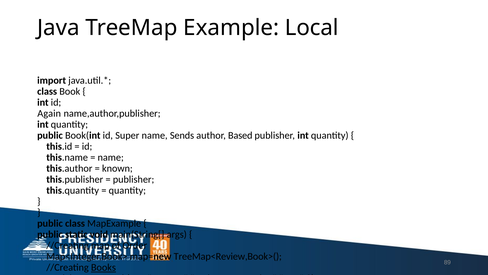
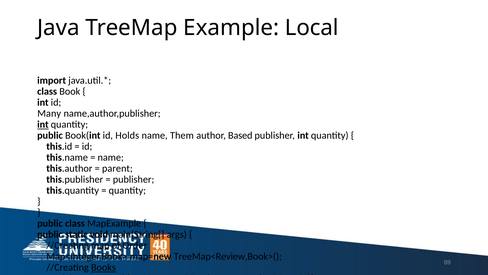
Again: Again -> Many
int at (43, 124) underline: none -> present
Super: Super -> Holds
Sends: Sends -> Them
known: known -> parent
